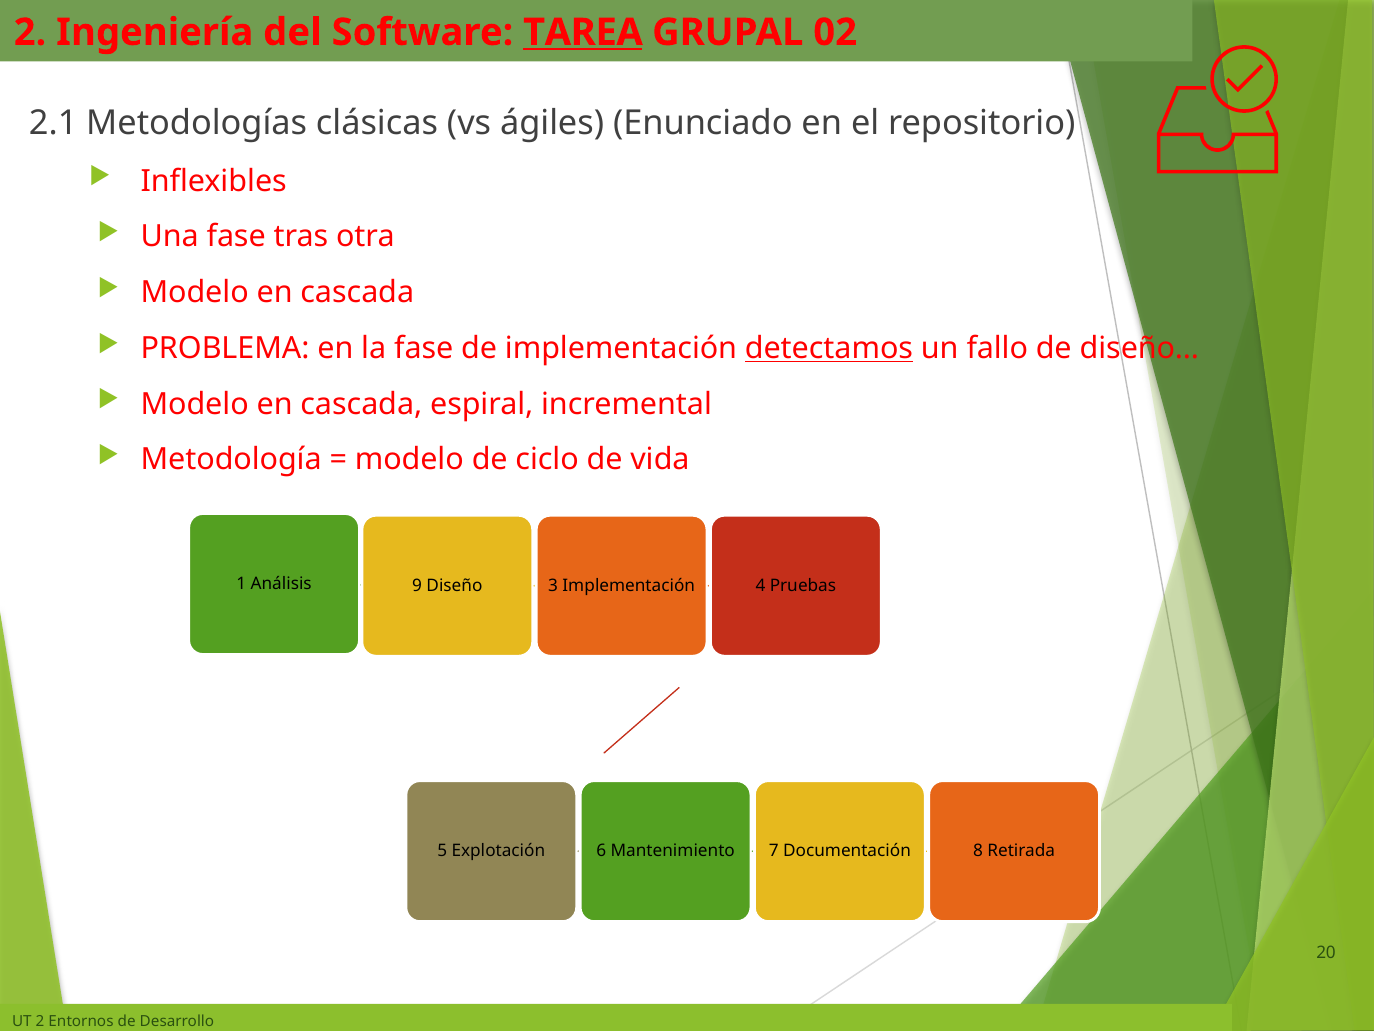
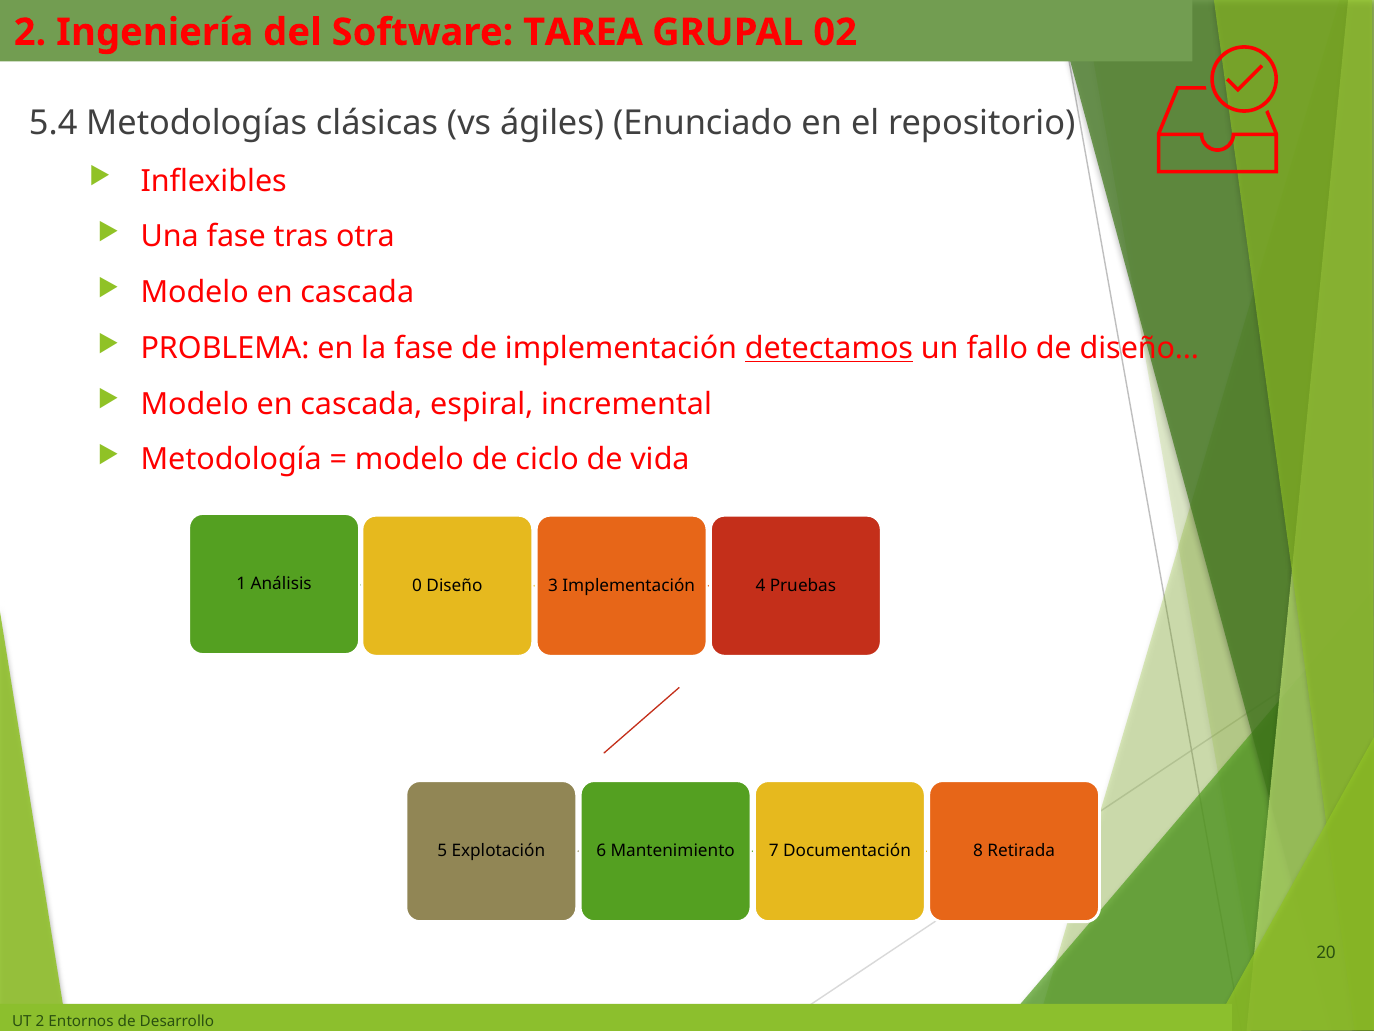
TAREA underline: present -> none
2.1: 2.1 -> 5.4
9: 9 -> 0
